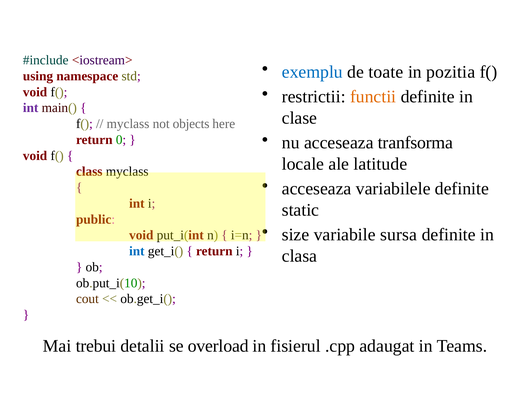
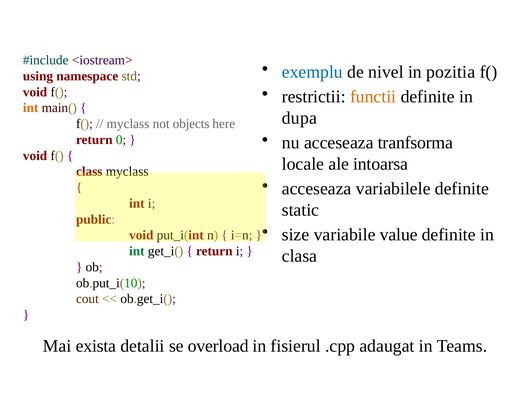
toate: toate -> nivel
int at (31, 108) colour: purple -> orange
clase: clase -> dupa
latitude: latitude -> intoarsa
sursa: sursa -> value
int at (137, 251) colour: blue -> green
trebui: trebui -> exista
